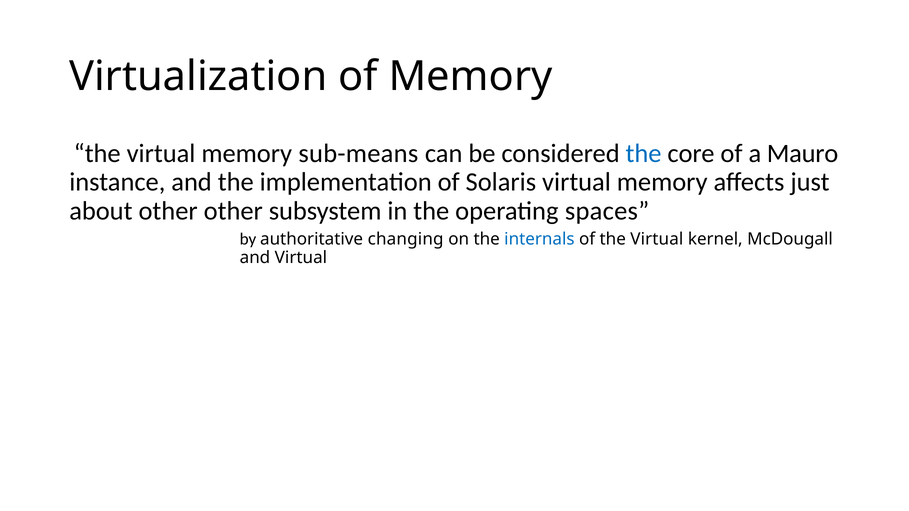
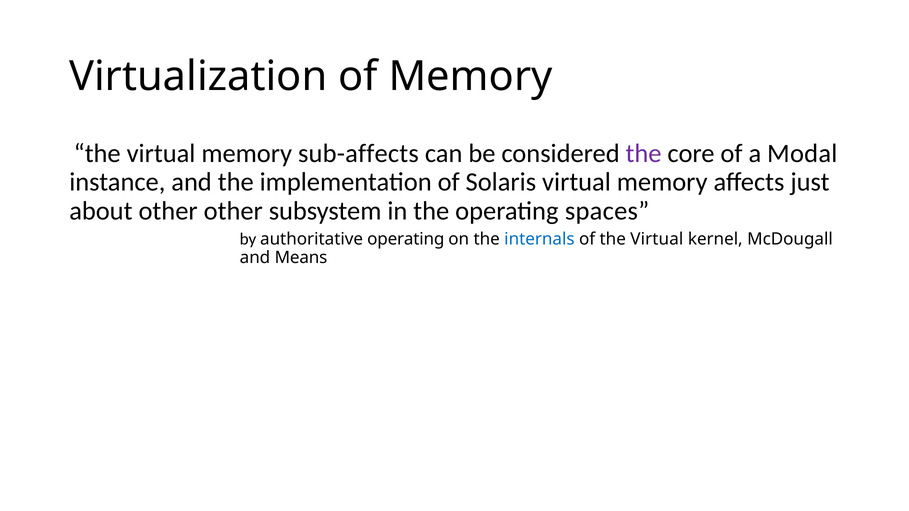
sub-means: sub-means -> sub-affects
the at (644, 154) colour: blue -> purple
Mauro: Mauro -> Modal
authoritative changing: changing -> operating
and Virtual: Virtual -> Means
